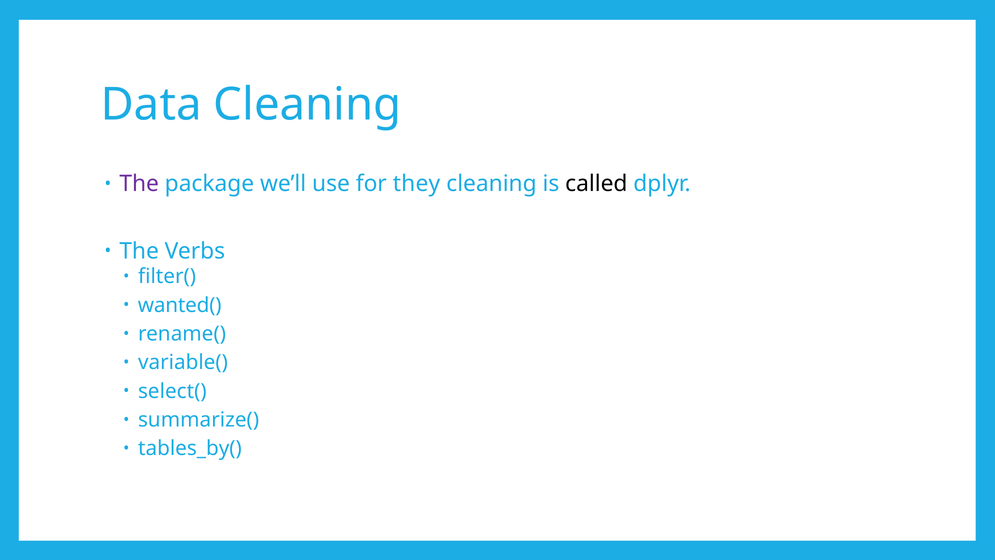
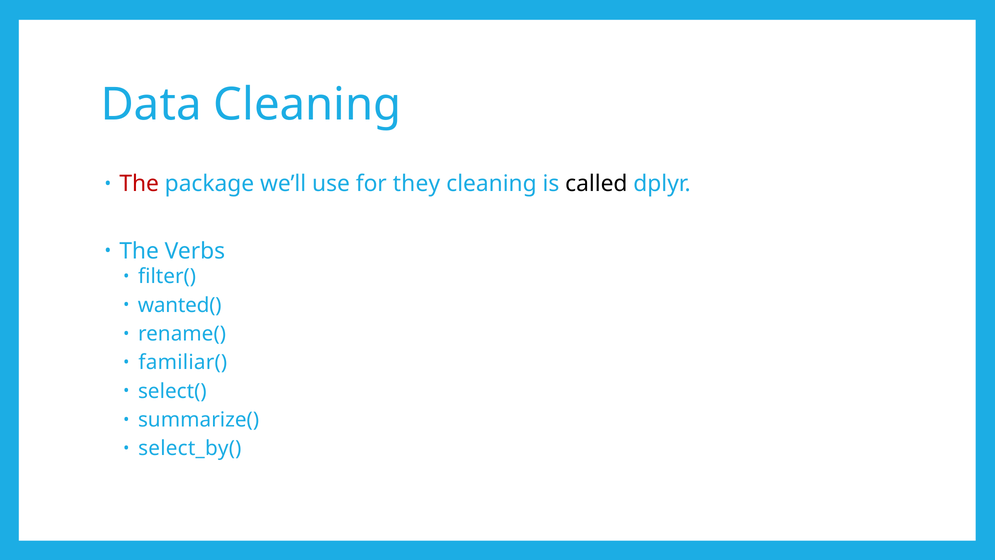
The at (139, 184) colour: purple -> red
variable(: variable( -> familiar(
tables_by(: tables_by( -> select_by(
